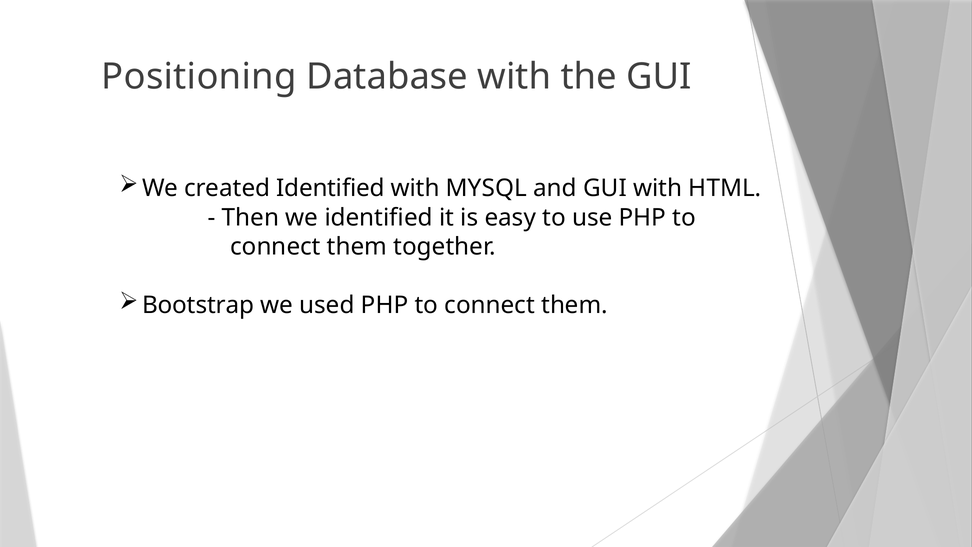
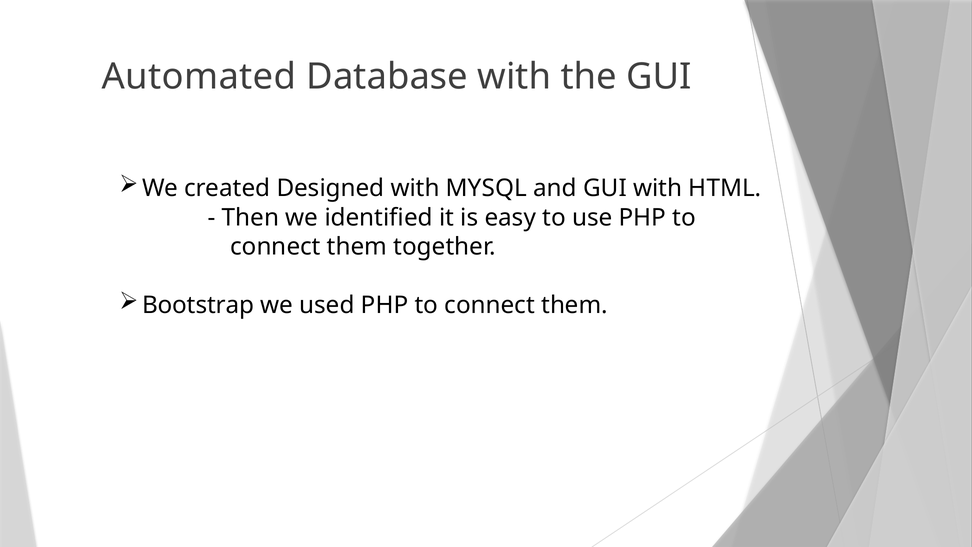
Positioning: Positioning -> Automated
created Identified: Identified -> Designed
